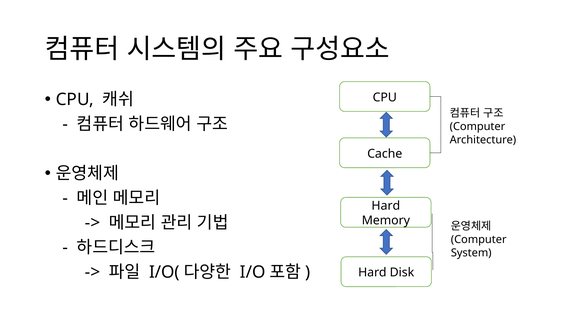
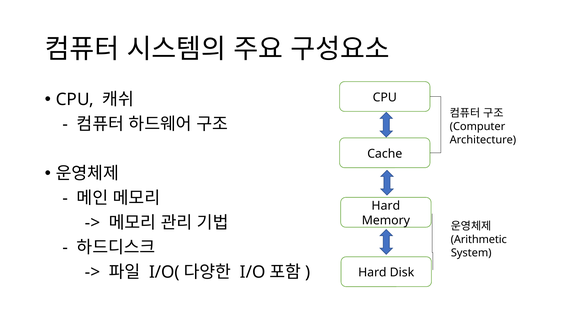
Computer at (479, 239): Computer -> Arithmetic
